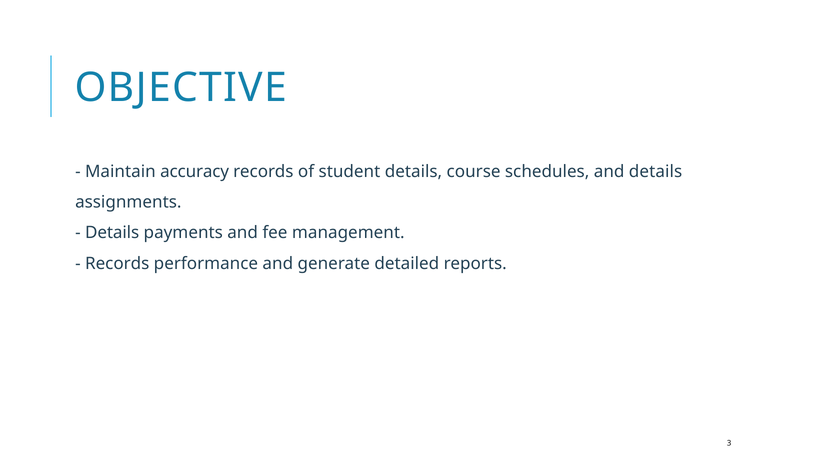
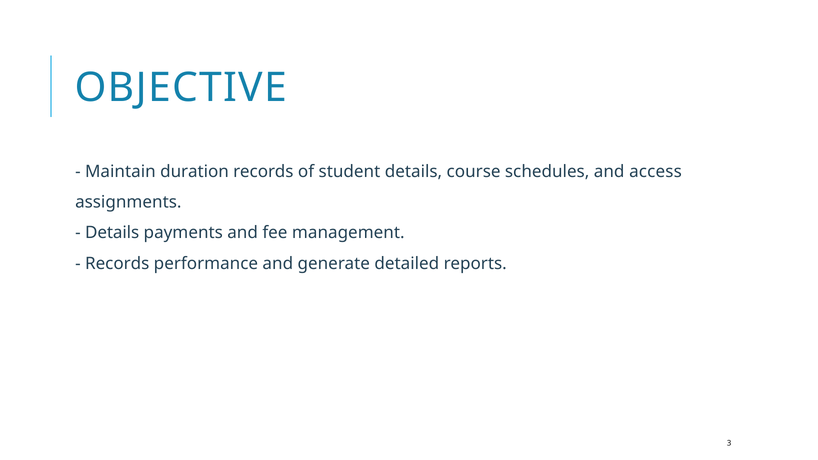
accuracy: accuracy -> duration
and details: details -> access
